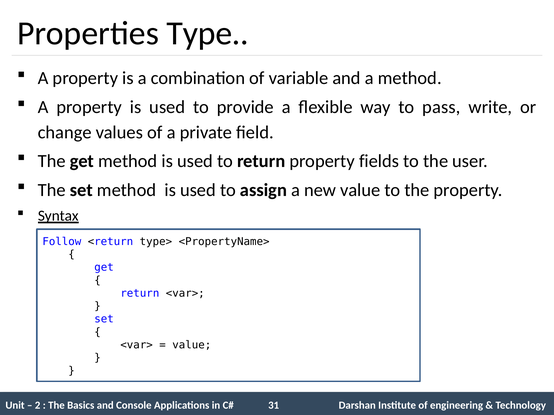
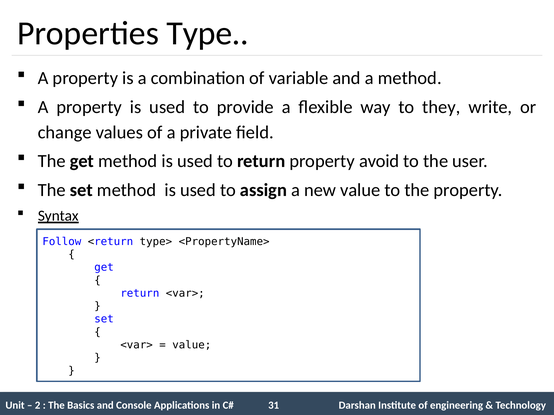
pass: pass -> they
fields: fields -> avoid
